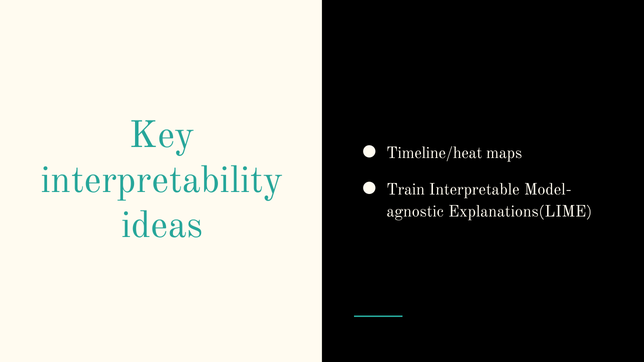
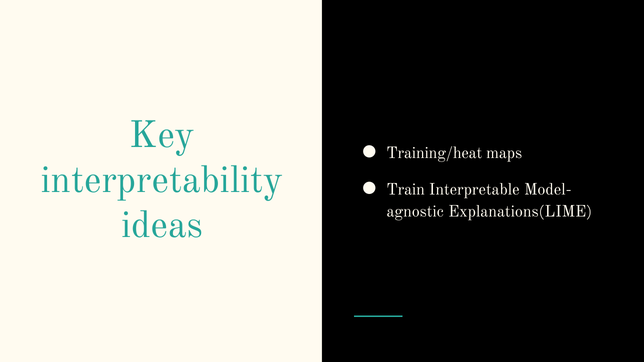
Timeline/heat: Timeline/heat -> Training/heat
